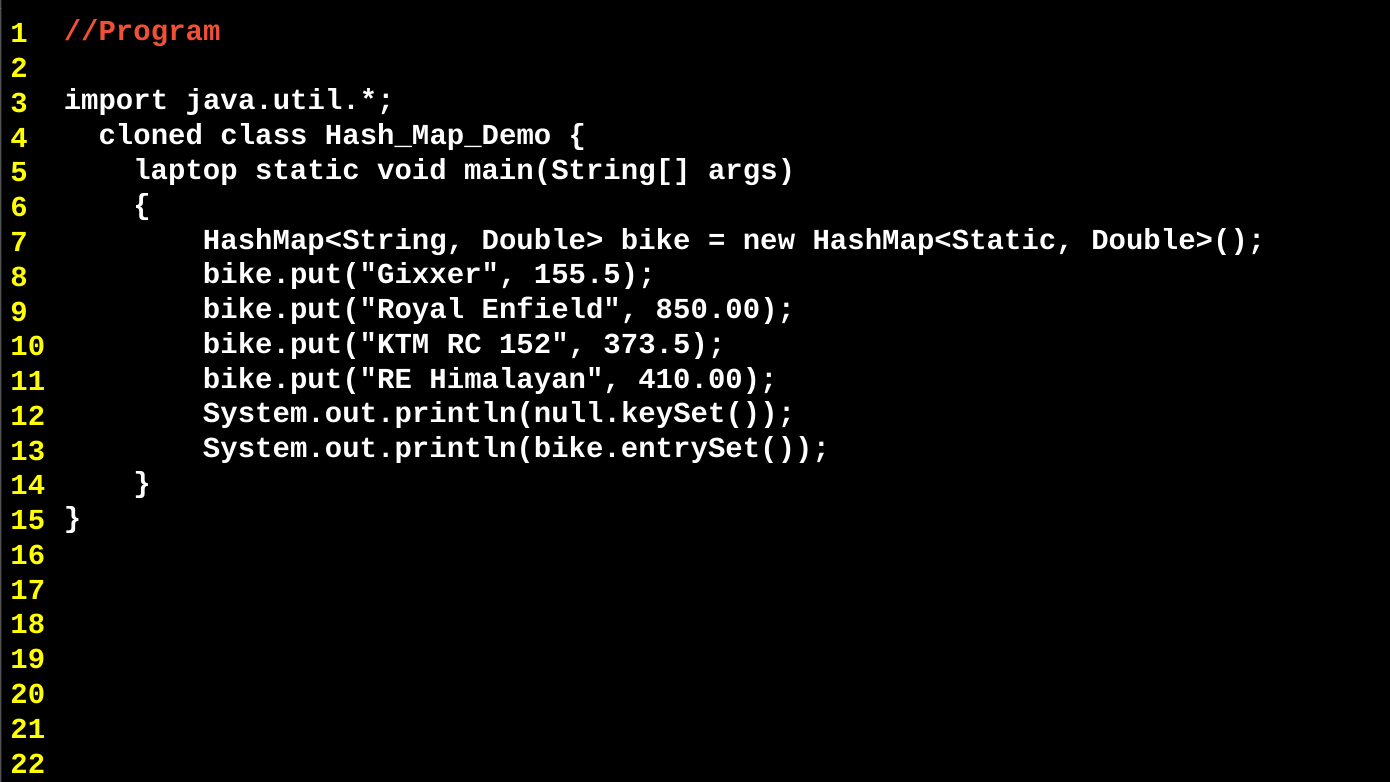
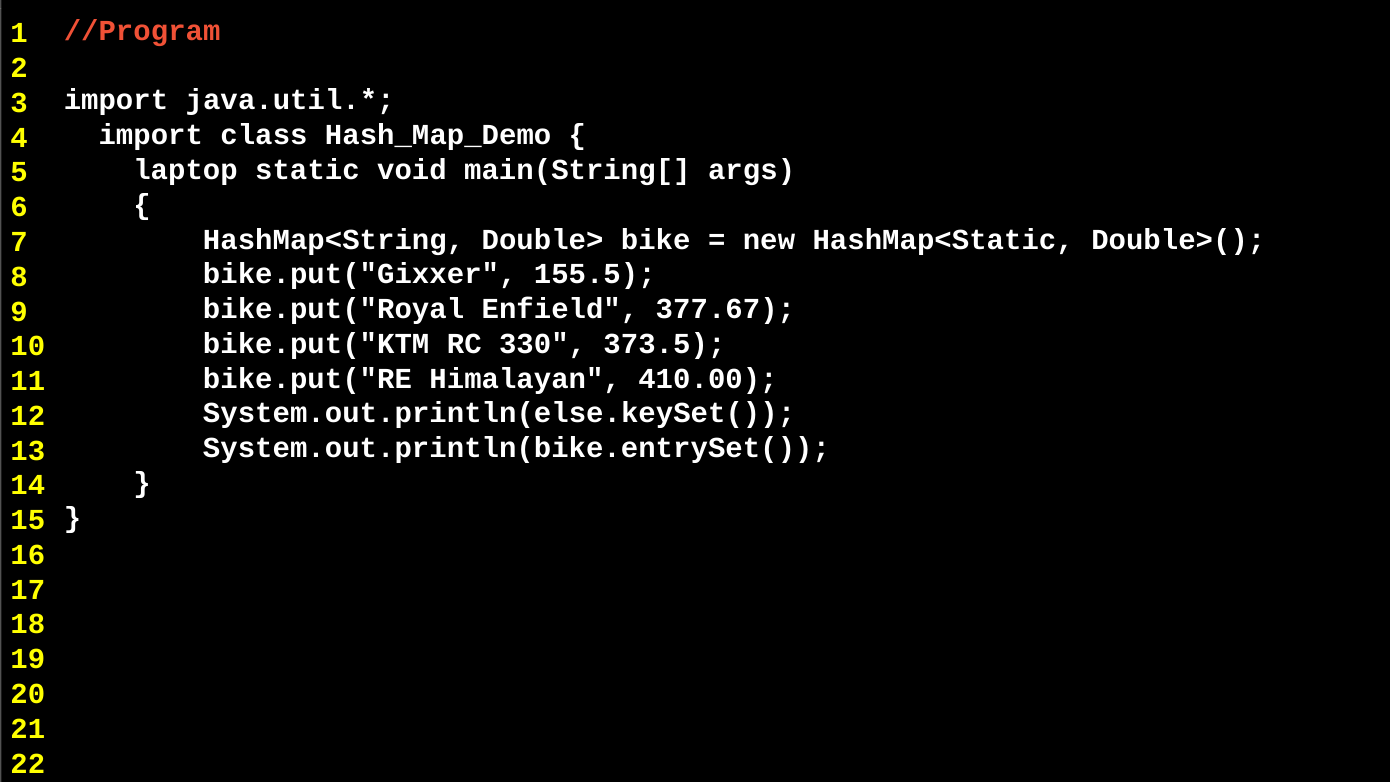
cloned at (151, 135): cloned -> import
850.00: 850.00 -> 377.67
152: 152 -> 330
System.out.println(null.keySet(: System.out.println(null.keySet( -> System.out.println(else.keySet(
